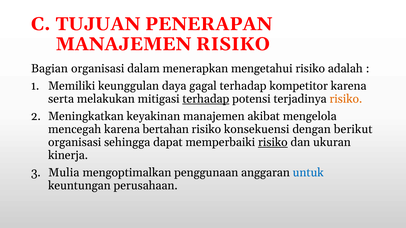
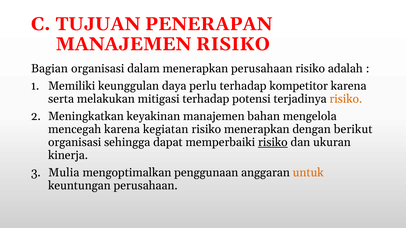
menerapkan mengetahui: mengetahui -> perusahaan
gagal: gagal -> perlu
terhadap at (206, 99) underline: present -> none
akibat: akibat -> bahan
bertahan: bertahan -> kegiatan
risiko konsekuensi: konsekuensi -> menerapkan
untuk colour: blue -> orange
